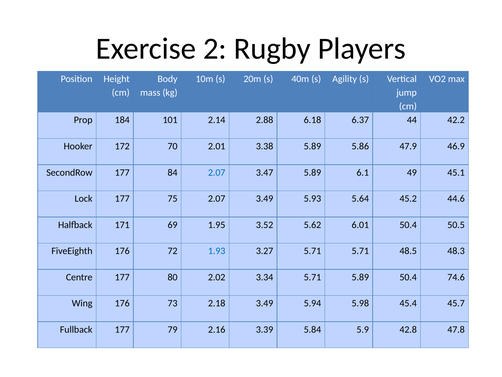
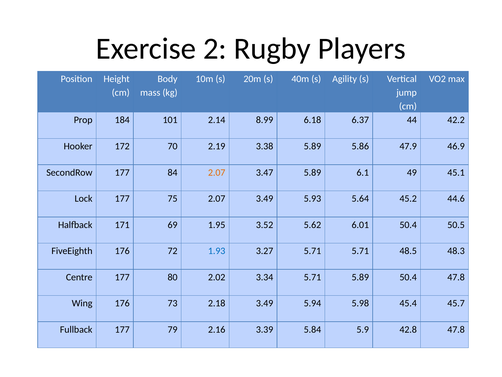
2.88: 2.88 -> 8.99
2.01: 2.01 -> 2.19
2.07 at (217, 172) colour: blue -> orange
50.4 74.6: 74.6 -> 47.8
